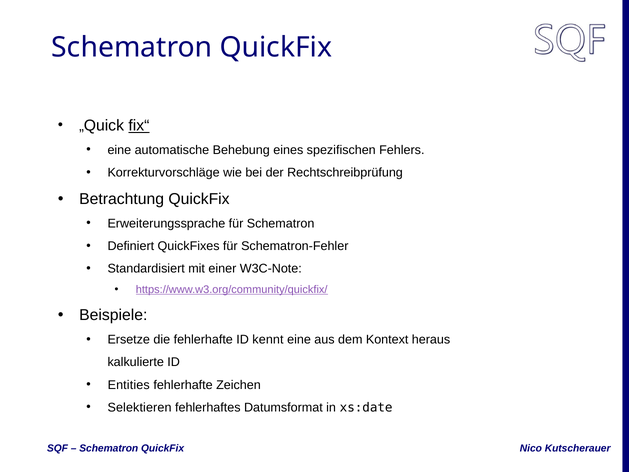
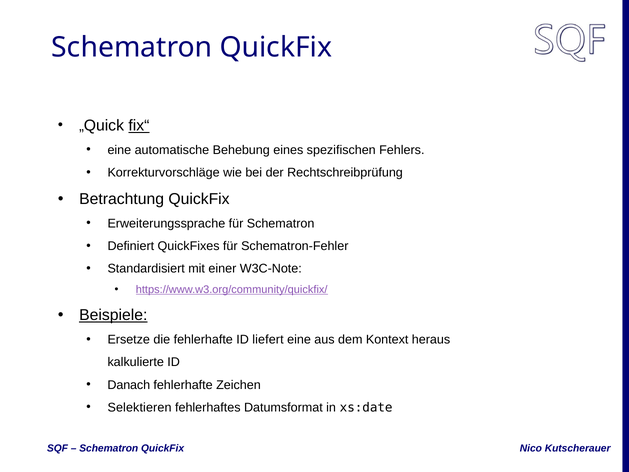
Beispiele underline: none -> present
kennt: kennt -> liefert
Entities: Entities -> Danach
